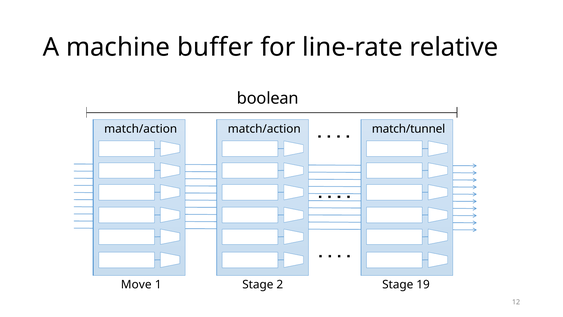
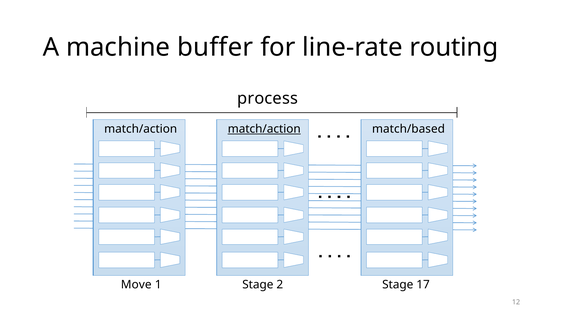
relative: relative -> routing
boolean: boolean -> process
match/action at (264, 129) underline: none -> present
match/tunnel: match/tunnel -> match/based
19: 19 -> 17
